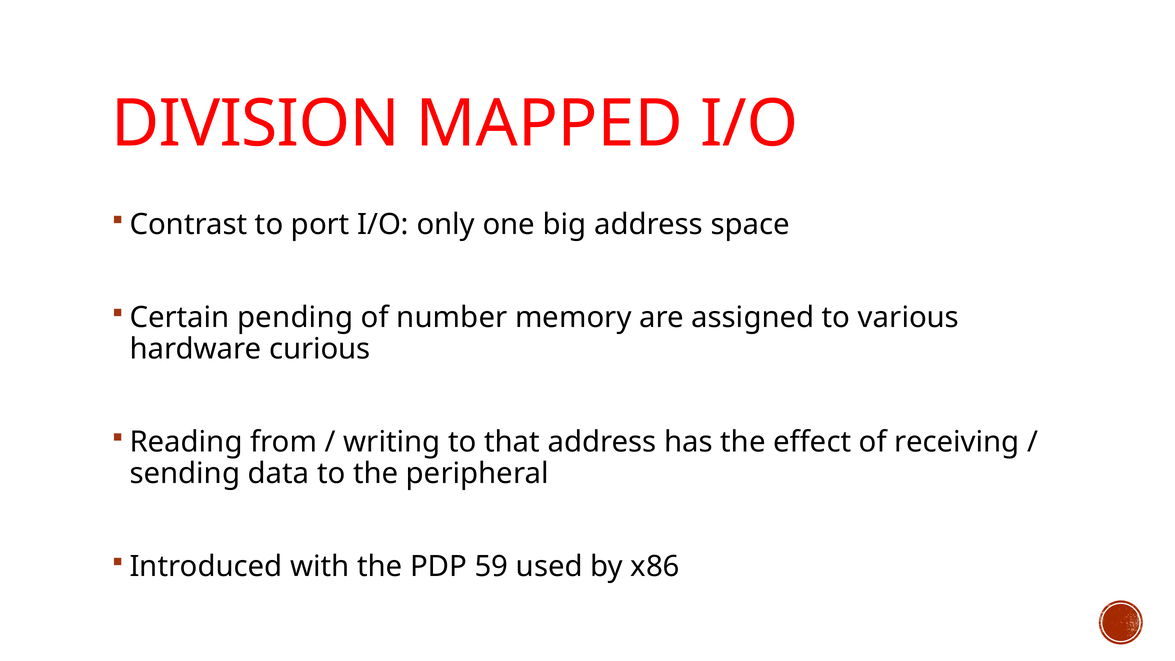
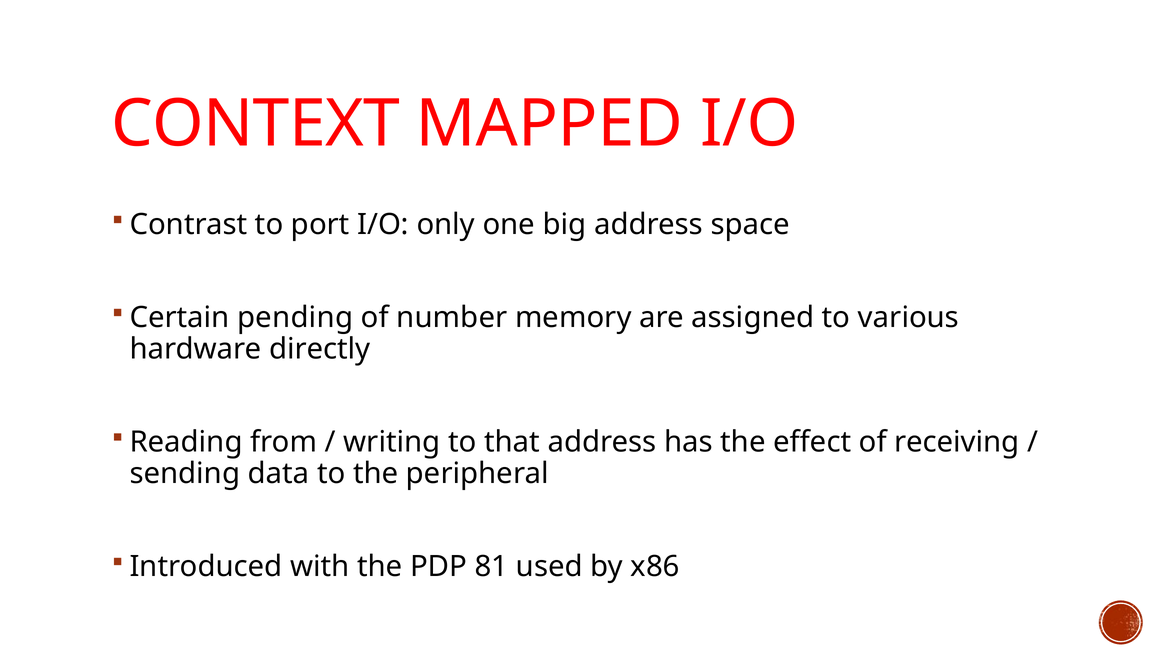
DIVISION: DIVISION -> CONTEXT
curious: curious -> directly
59: 59 -> 81
